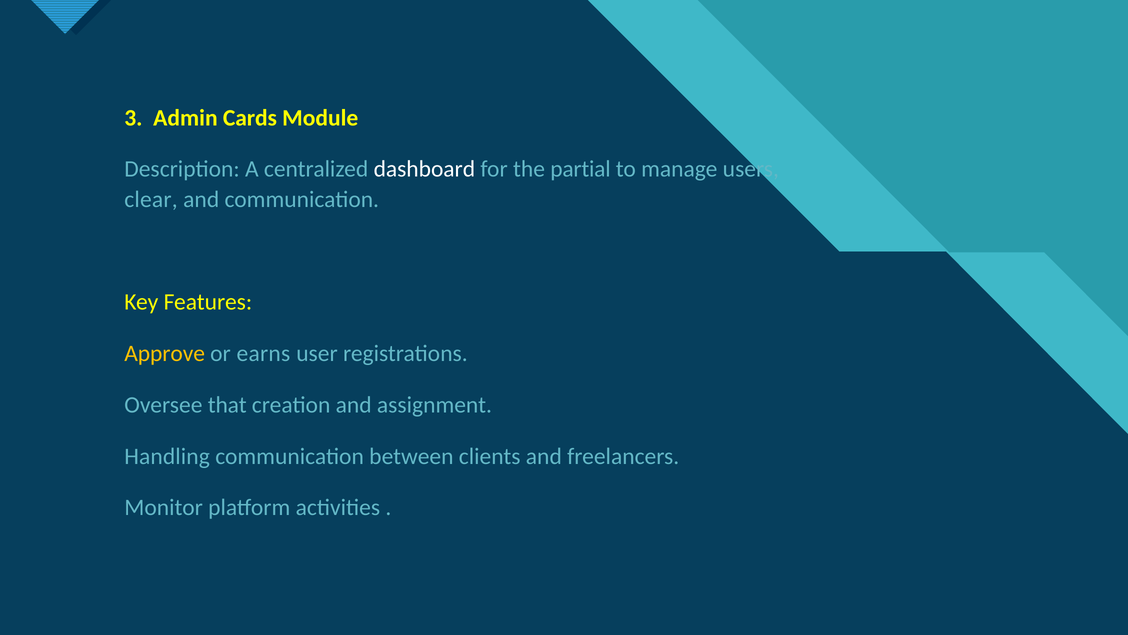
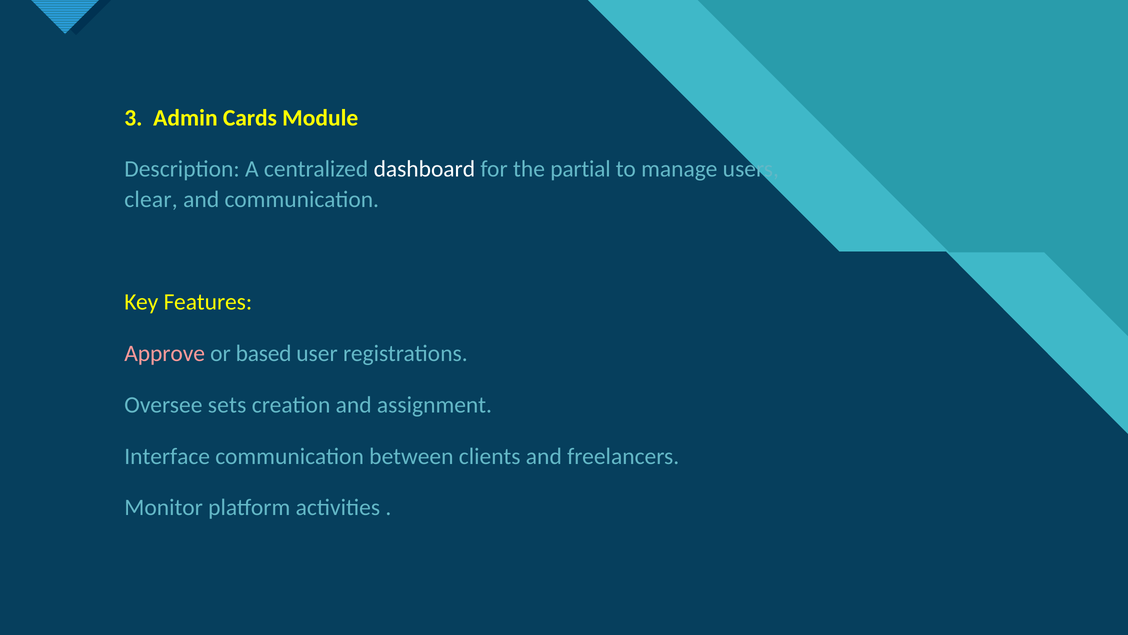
Approve colour: yellow -> pink
earns: earns -> based
that: that -> sets
Handling: Handling -> Interface
